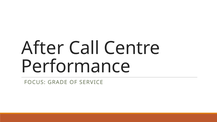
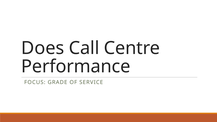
After: After -> Does
